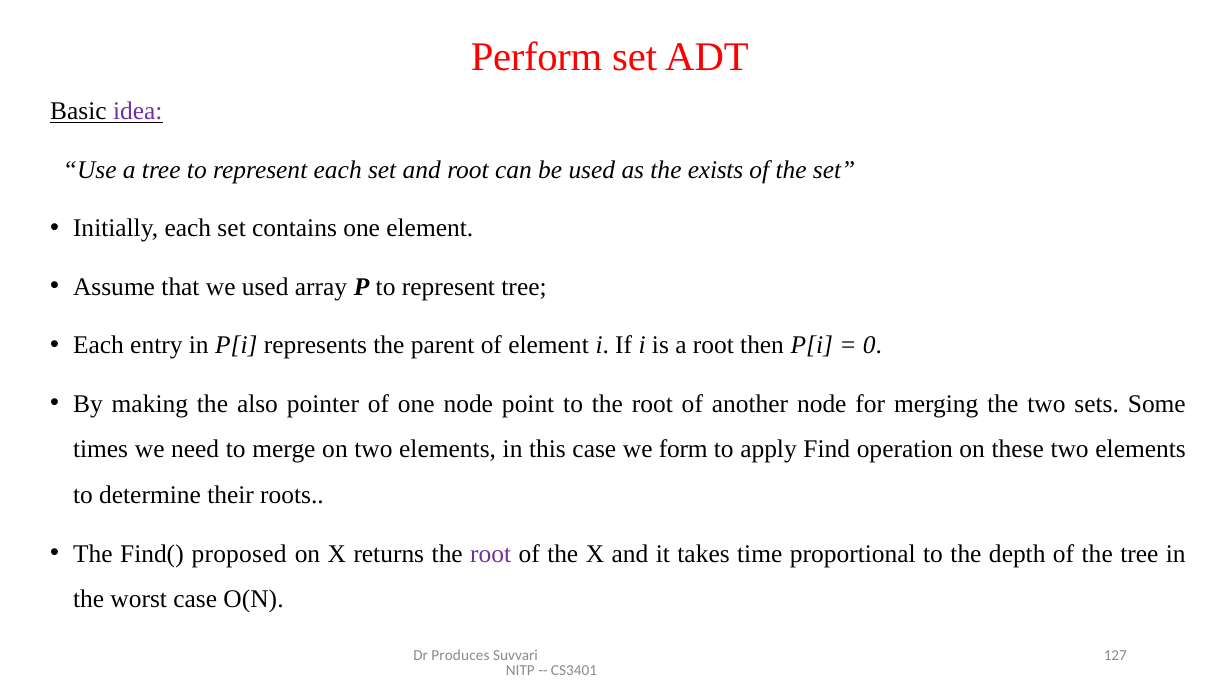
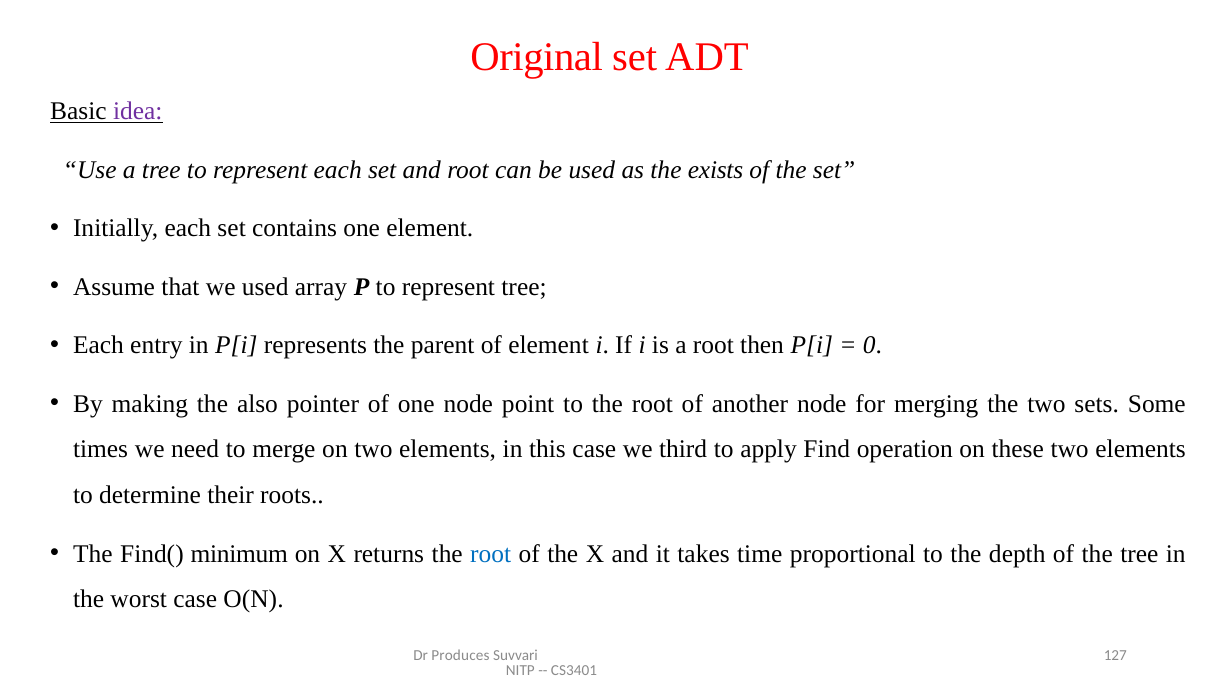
Perform: Perform -> Original
form: form -> third
proposed: proposed -> minimum
root at (491, 554) colour: purple -> blue
